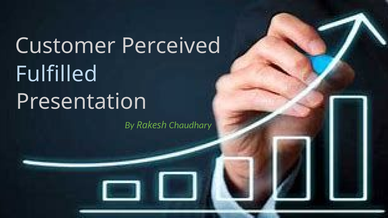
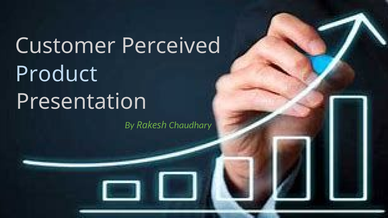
Fulfilled: Fulfilled -> Product
